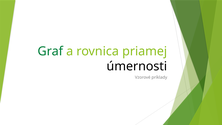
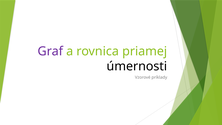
Graf colour: green -> purple
